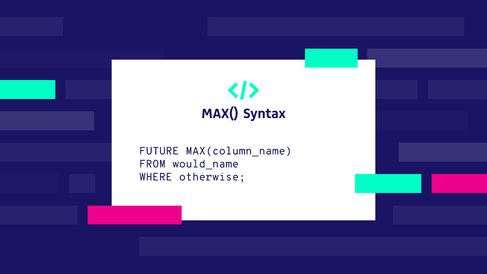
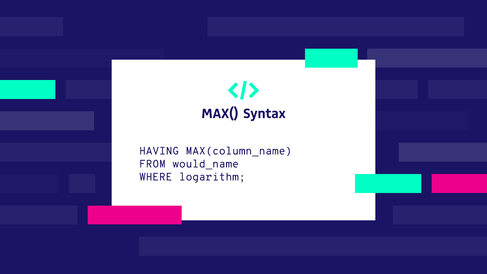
FUTURE: FUTURE -> HAVING
otherwise: otherwise -> logarithm
